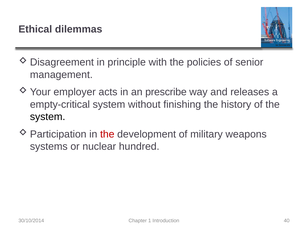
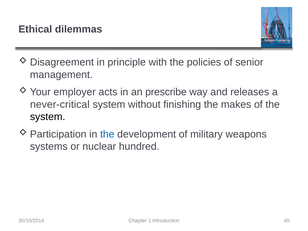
empty-critical: empty-critical -> never-critical
history: history -> makes
the at (107, 134) colour: red -> blue
